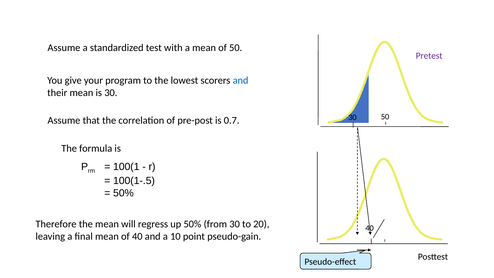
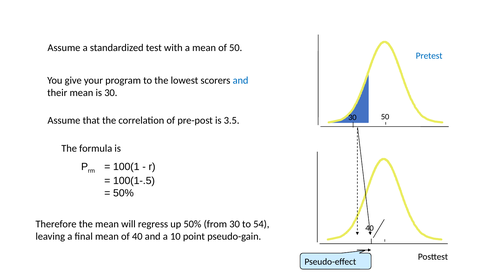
Pretest colour: purple -> blue
0.7: 0.7 -> 3.5
20: 20 -> 54
